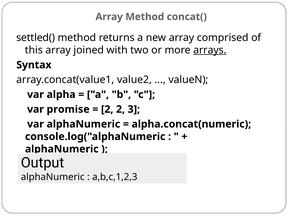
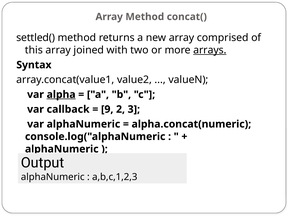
alpha underline: none -> present
promise: promise -> callback
2 at (107, 109): 2 -> 9
